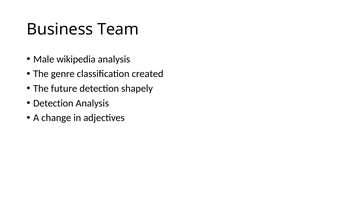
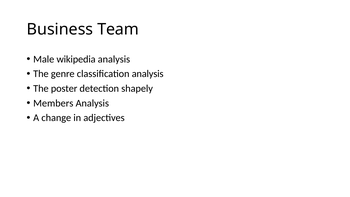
classification created: created -> analysis
future: future -> poster
Detection at (53, 103): Detection -> Members
